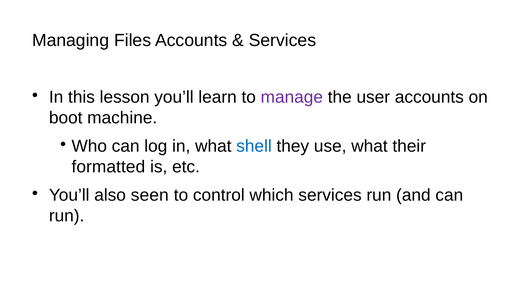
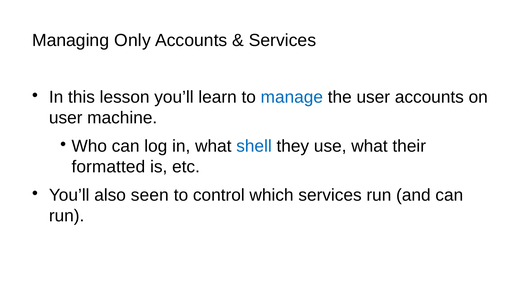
Files: Files -> Only
manage colour: purple -> blue
boot at (66, 118): boot -> user
